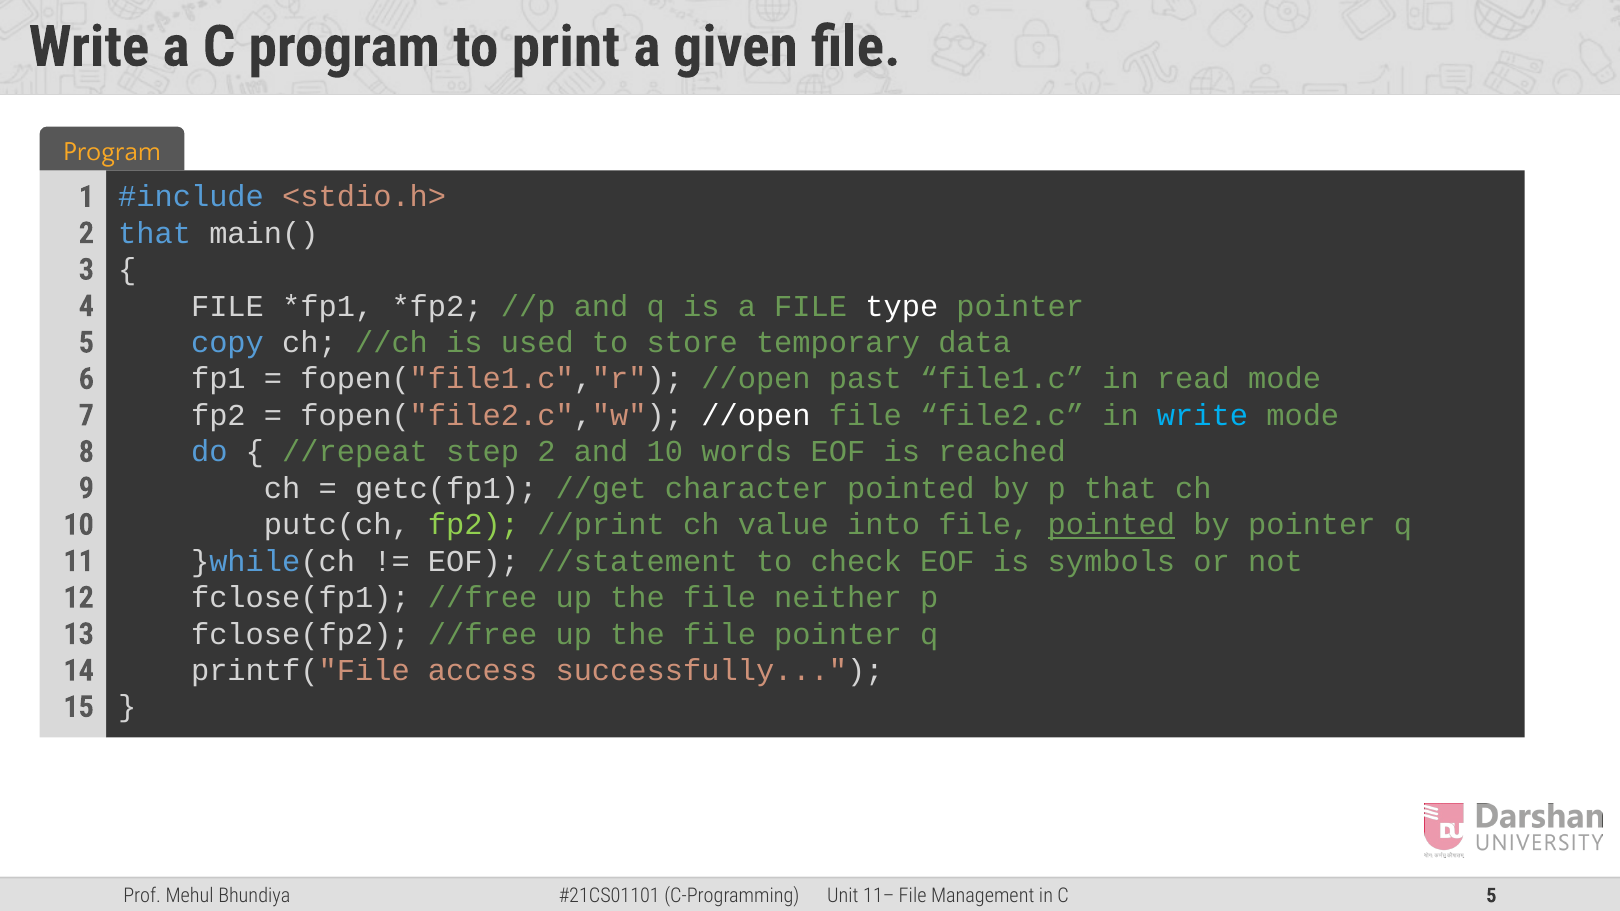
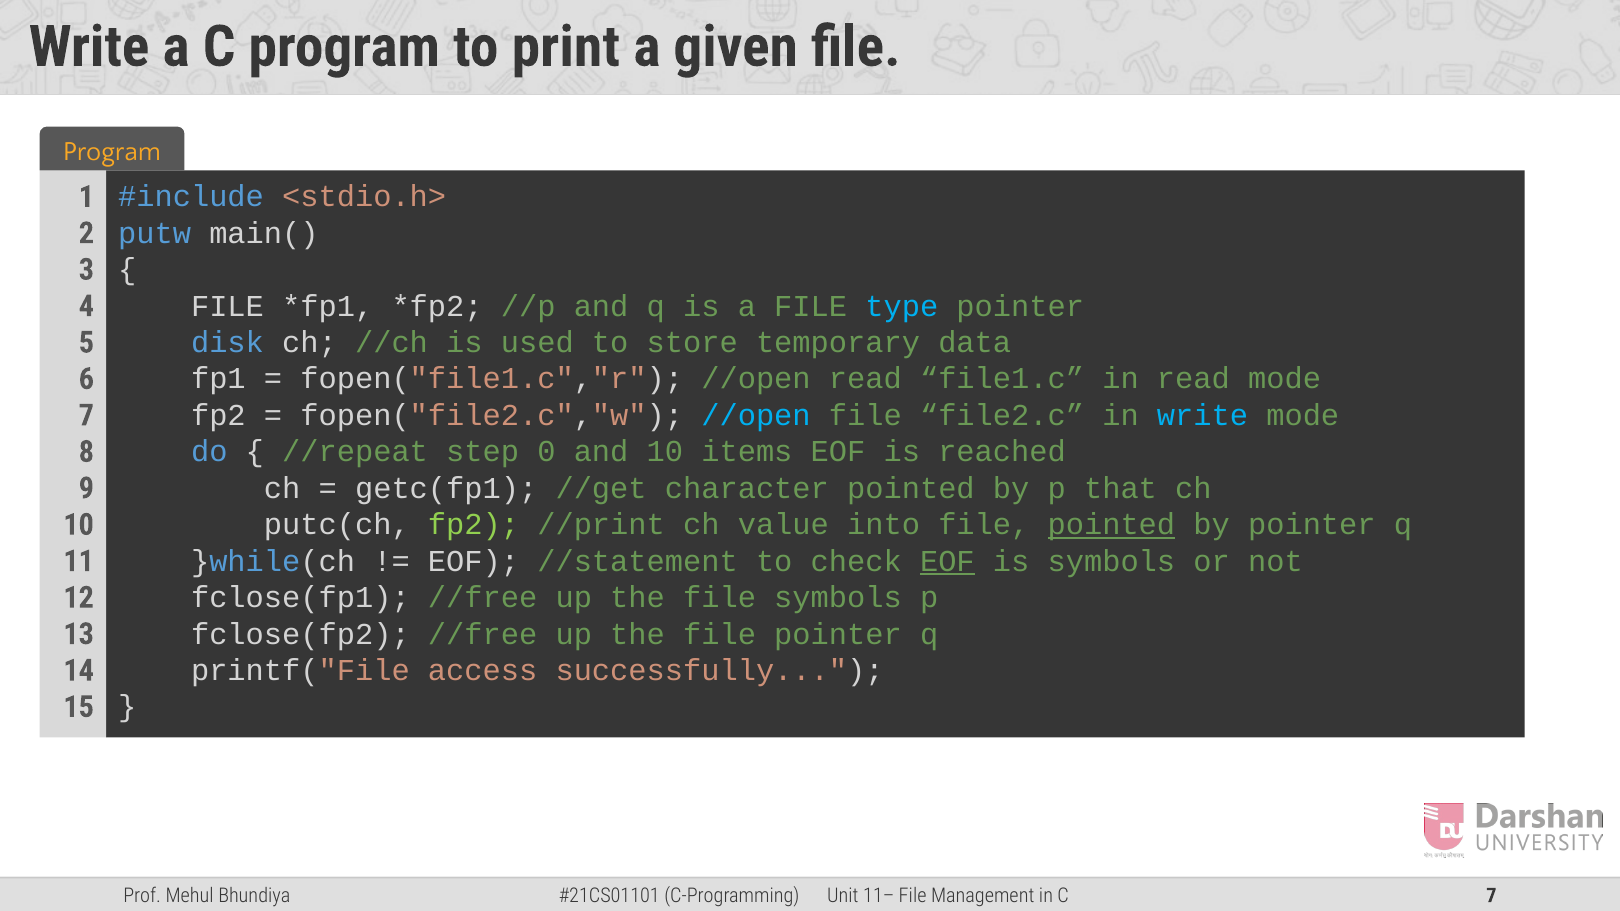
that at (155, 233): that -> putw
type colour: white -> light blue
copy: copy -> disk
//open past: past -> read
//open at (756, 416) colour: white -> light blue
step 2: 2 -> 0
words: words -> items
EOF at (947, 561) underline: none -> present
file neither: neither -> symbols
5 at (1491, 896): 5 -> 7
